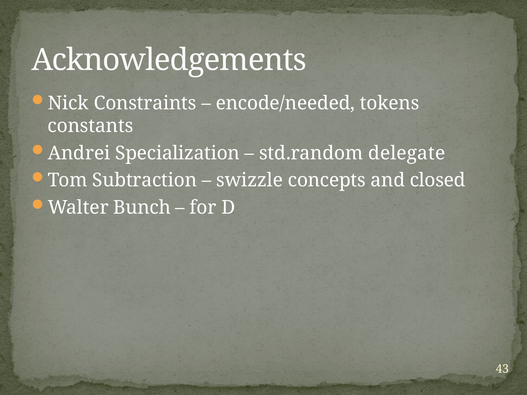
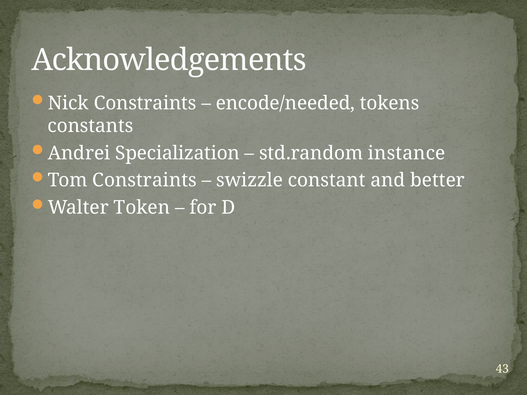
delegate: delegate -> instance
Tom Subtraction: Subtraction -> Constraints
concepts: concepts -> constant
closed: closed -> better
Bunch: Bunch -> Token
